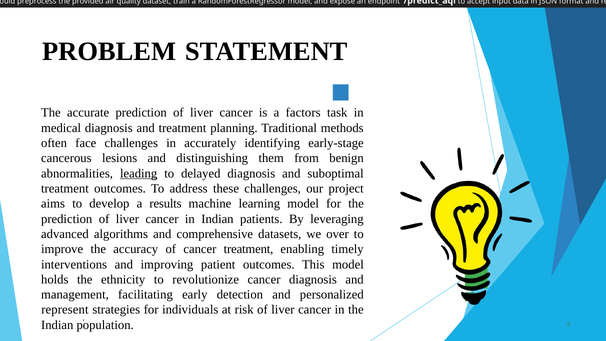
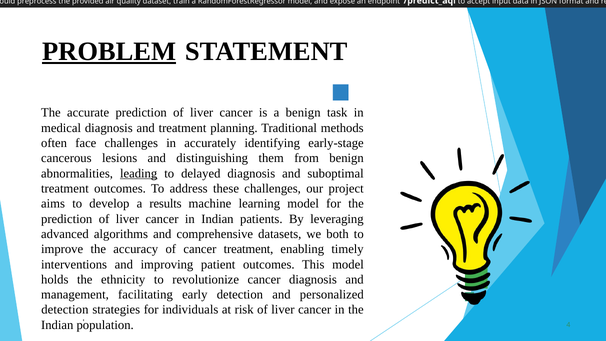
PROBLEM underline: none -> present
a factors: factors -> benign
over: over -> both
represent at (65, 310): represent -> detection
